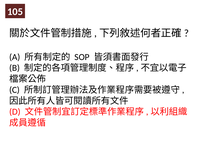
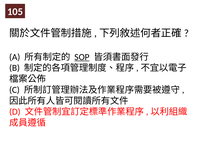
SOP underline: none -> present
